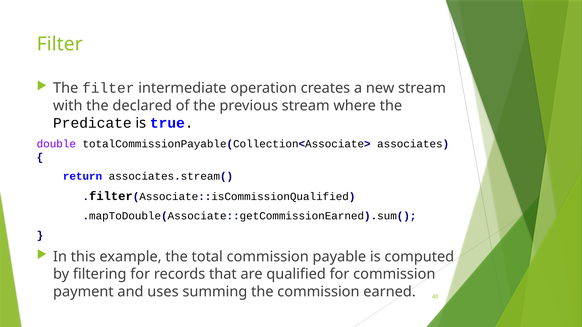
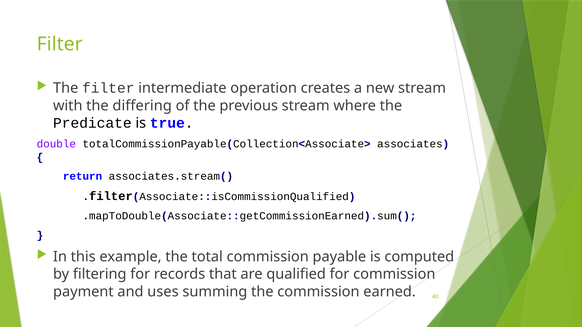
declared: declared -> differing
